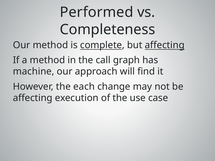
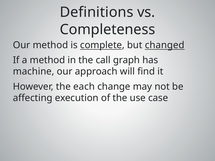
Performed: Performed -> Definitions
but affecting: affecting -> changed
